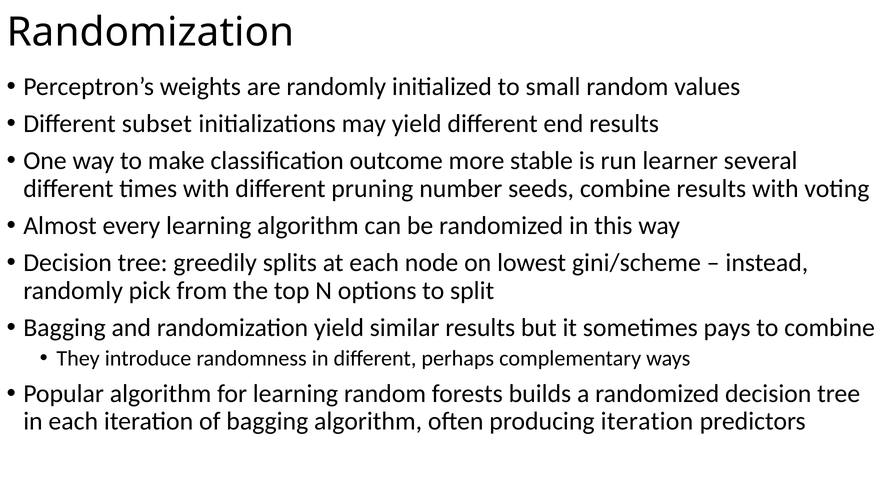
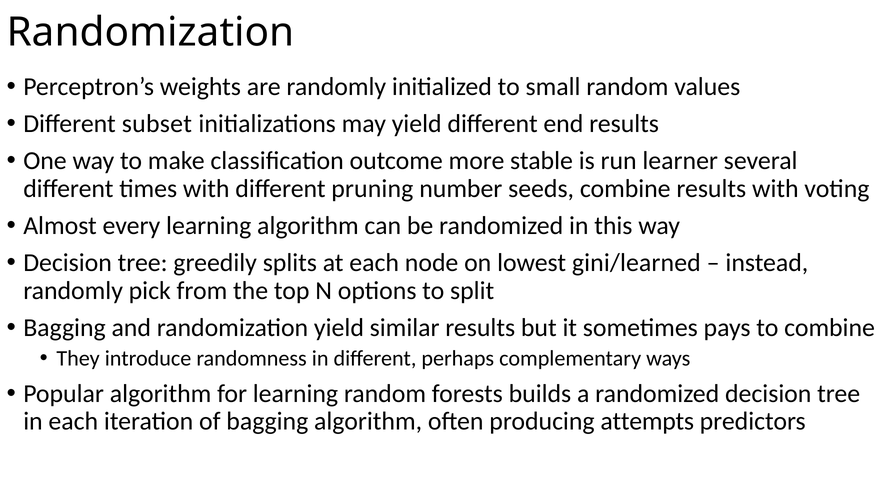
gini/scheme: gini/scheme -> gini/learned
producing iteration: iteration -> attempts
